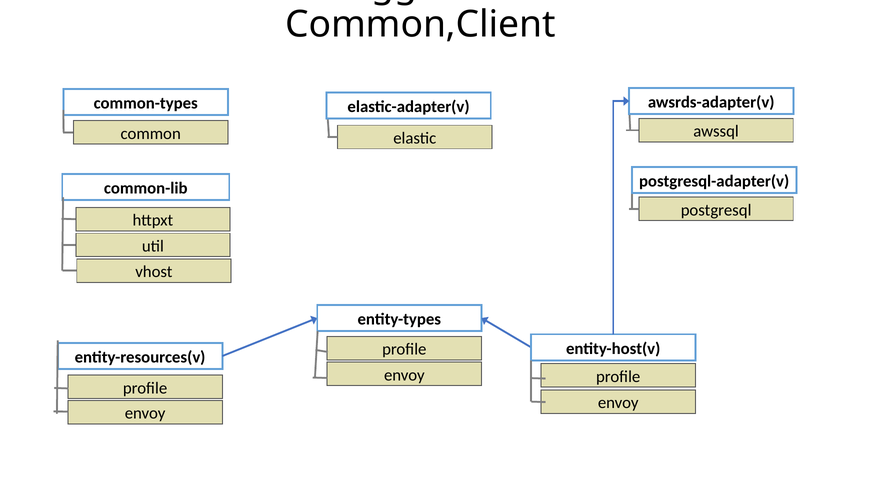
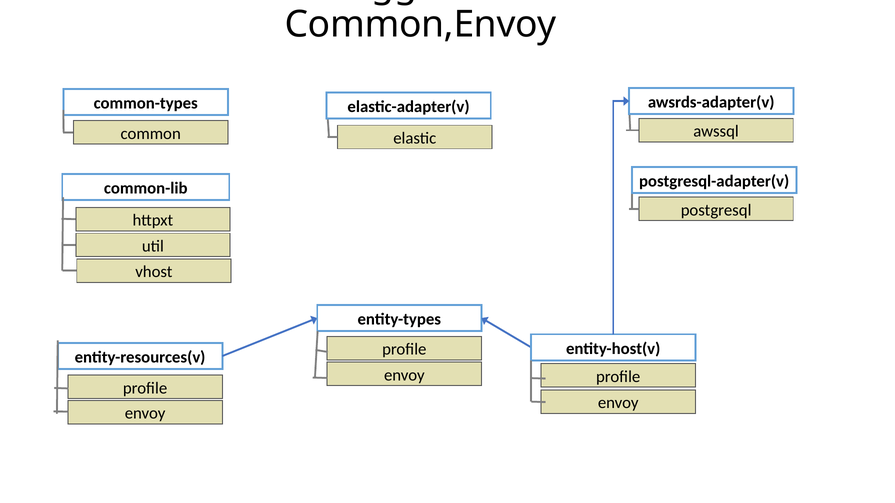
Common,Client: Common,Client -> Common,Envoy
